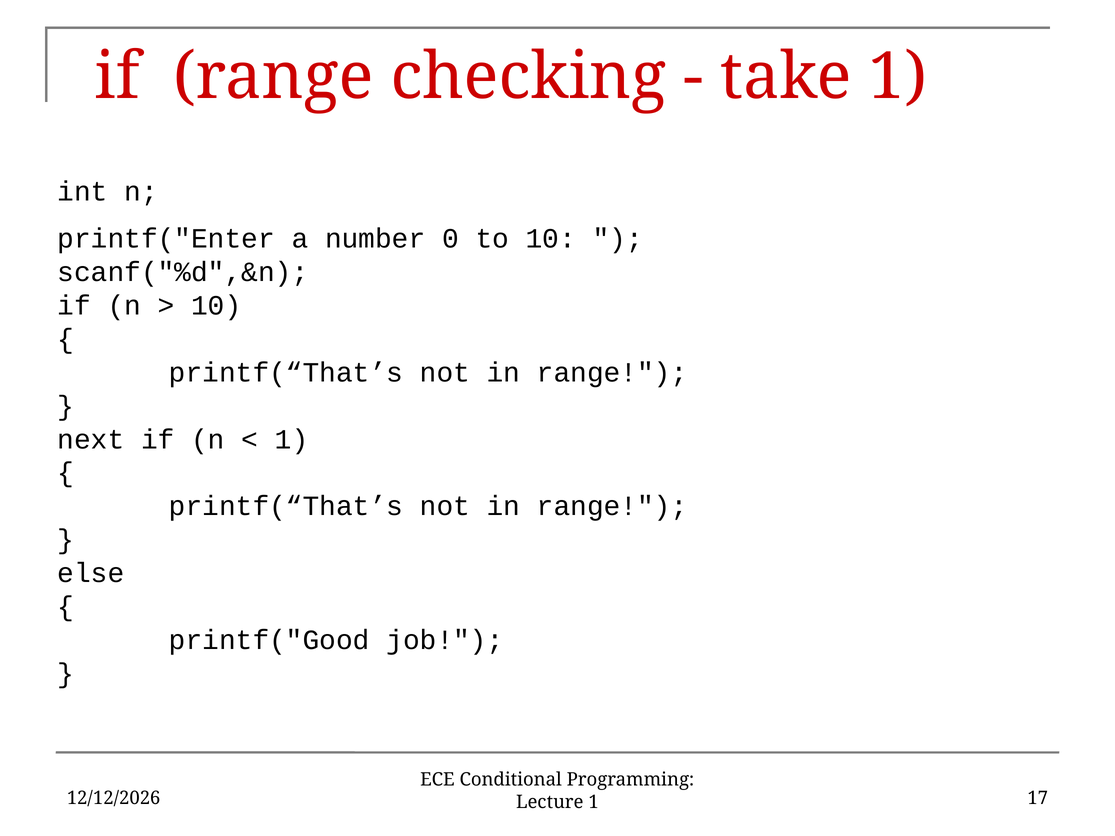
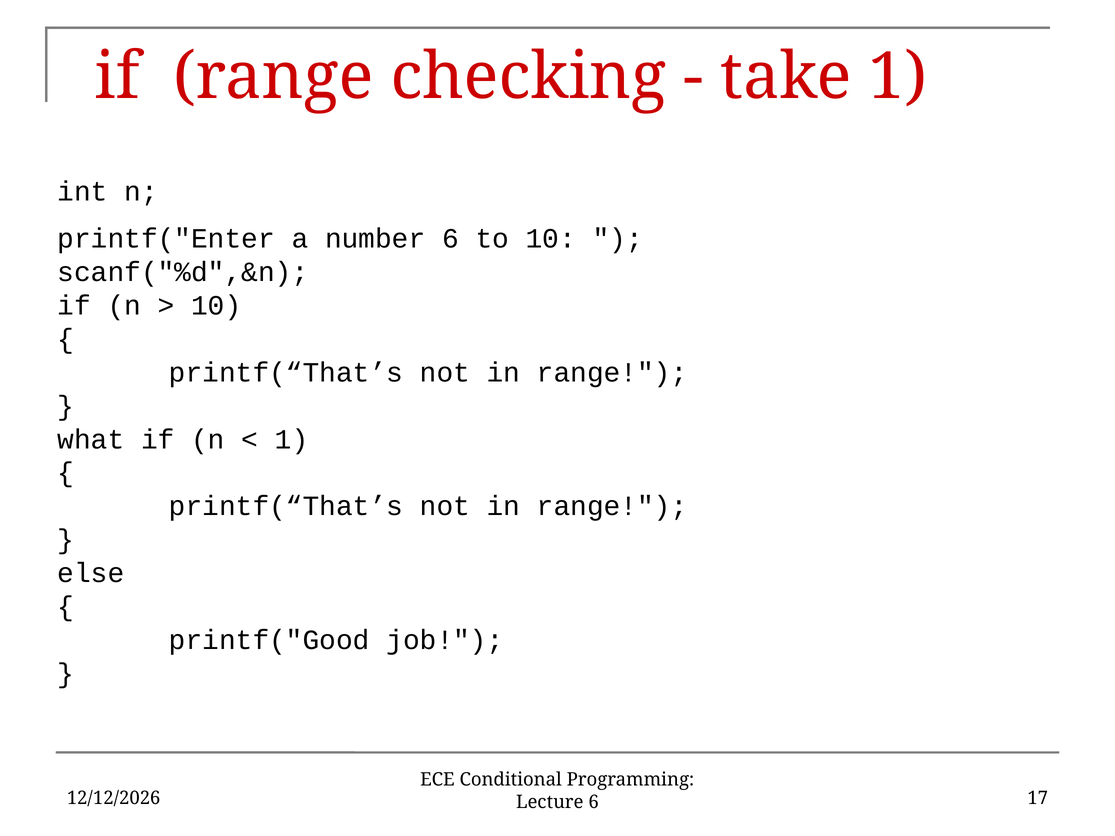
number 0: 0 -> 6
next: next -> what
Lecture 1: 1 -> 6
